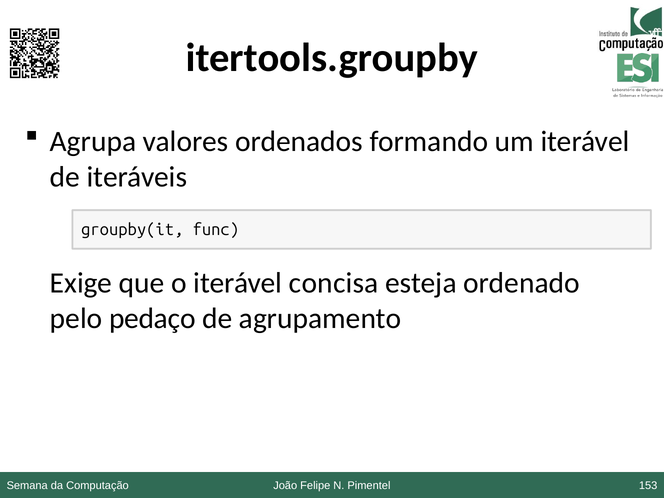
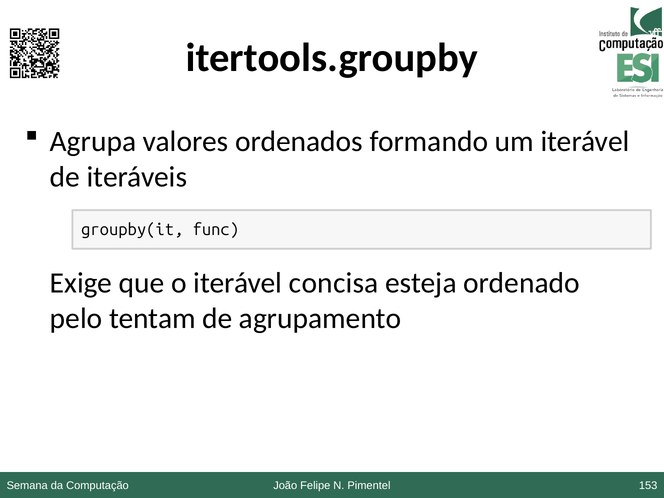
pedaço: pedaço -> tentam
